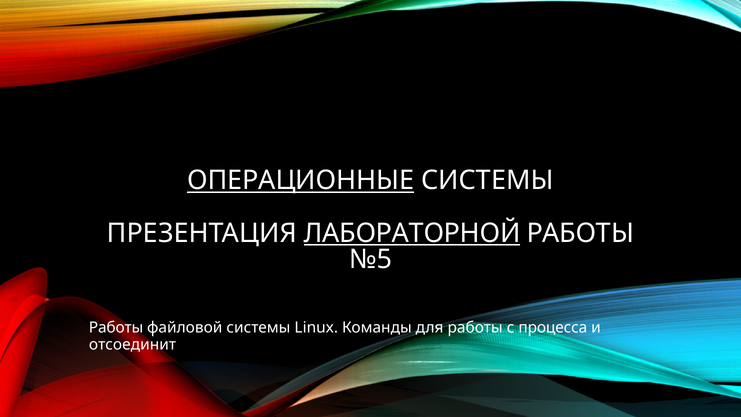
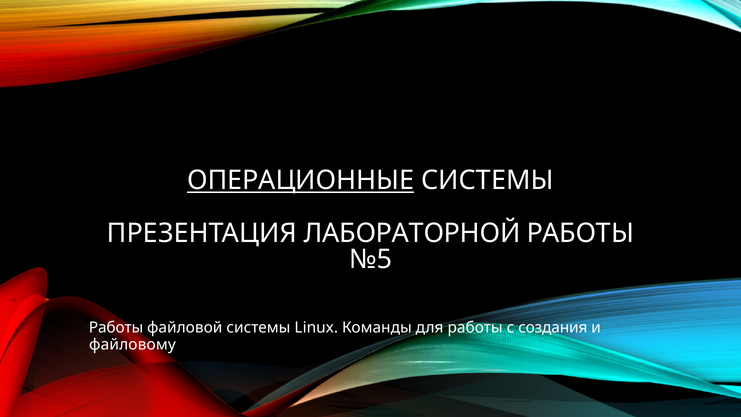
ЛАБОРАТОРНОЙ underline: present -> none
процесса: процесса -> создания
отсоединит: отсоединит -> файловому
